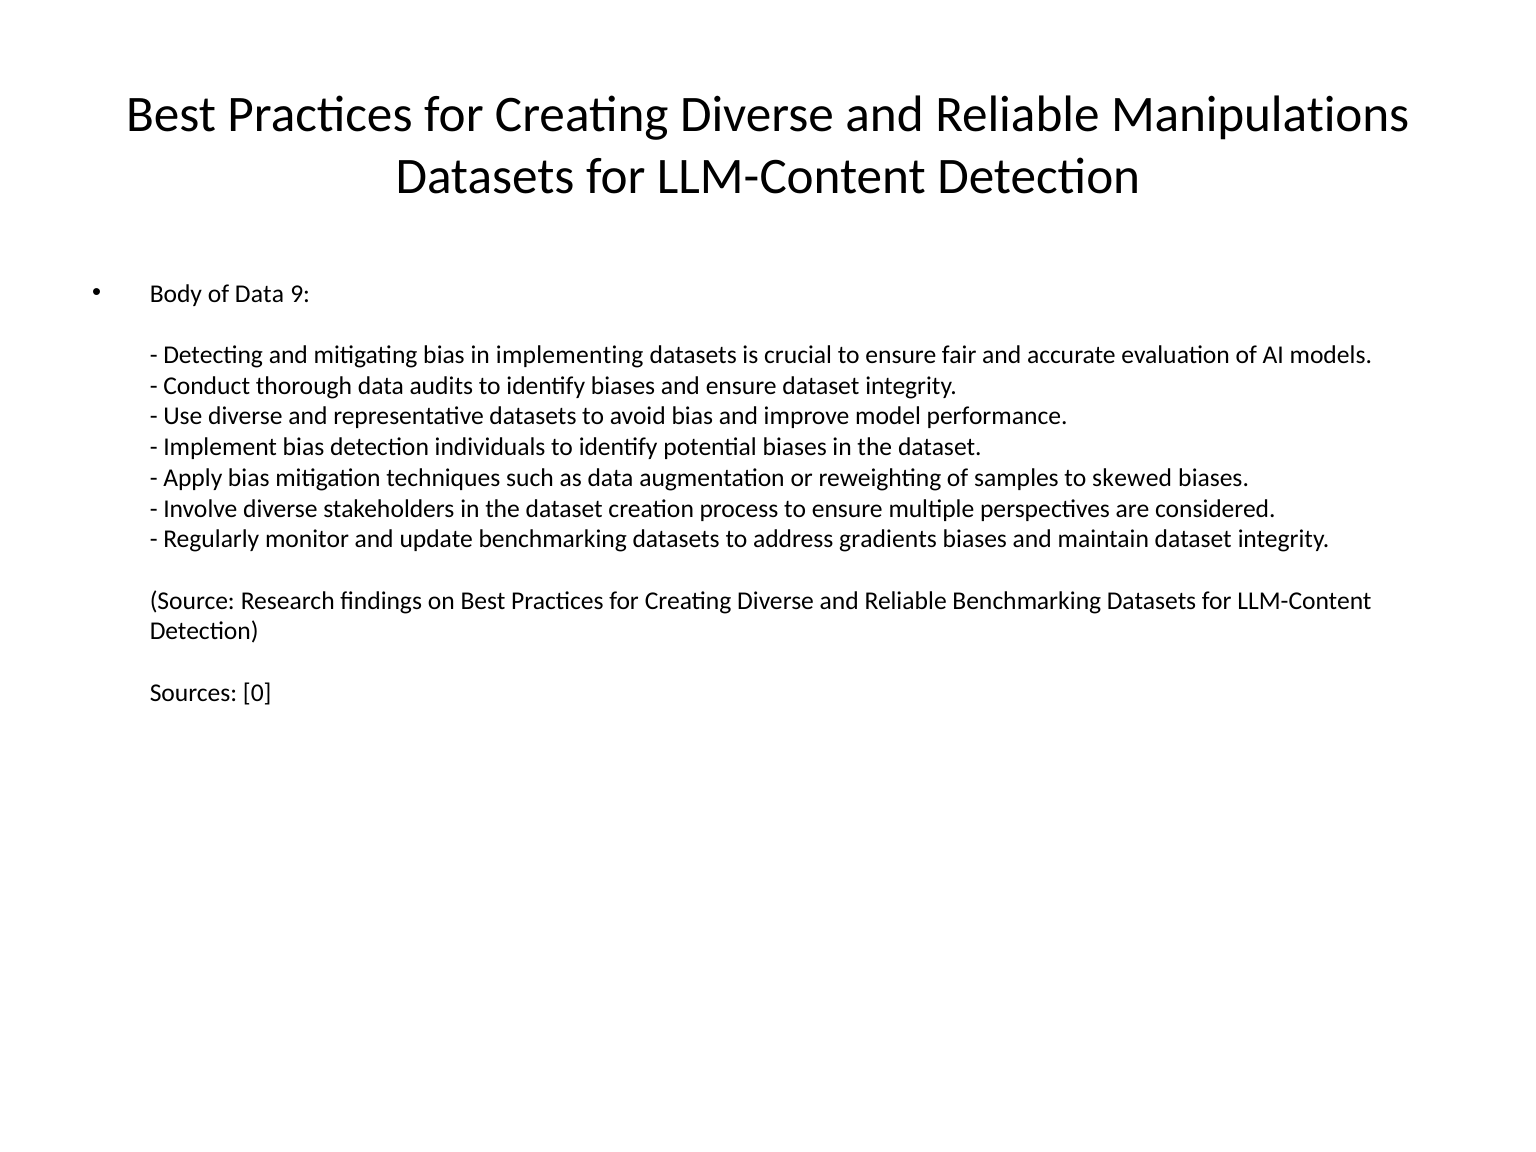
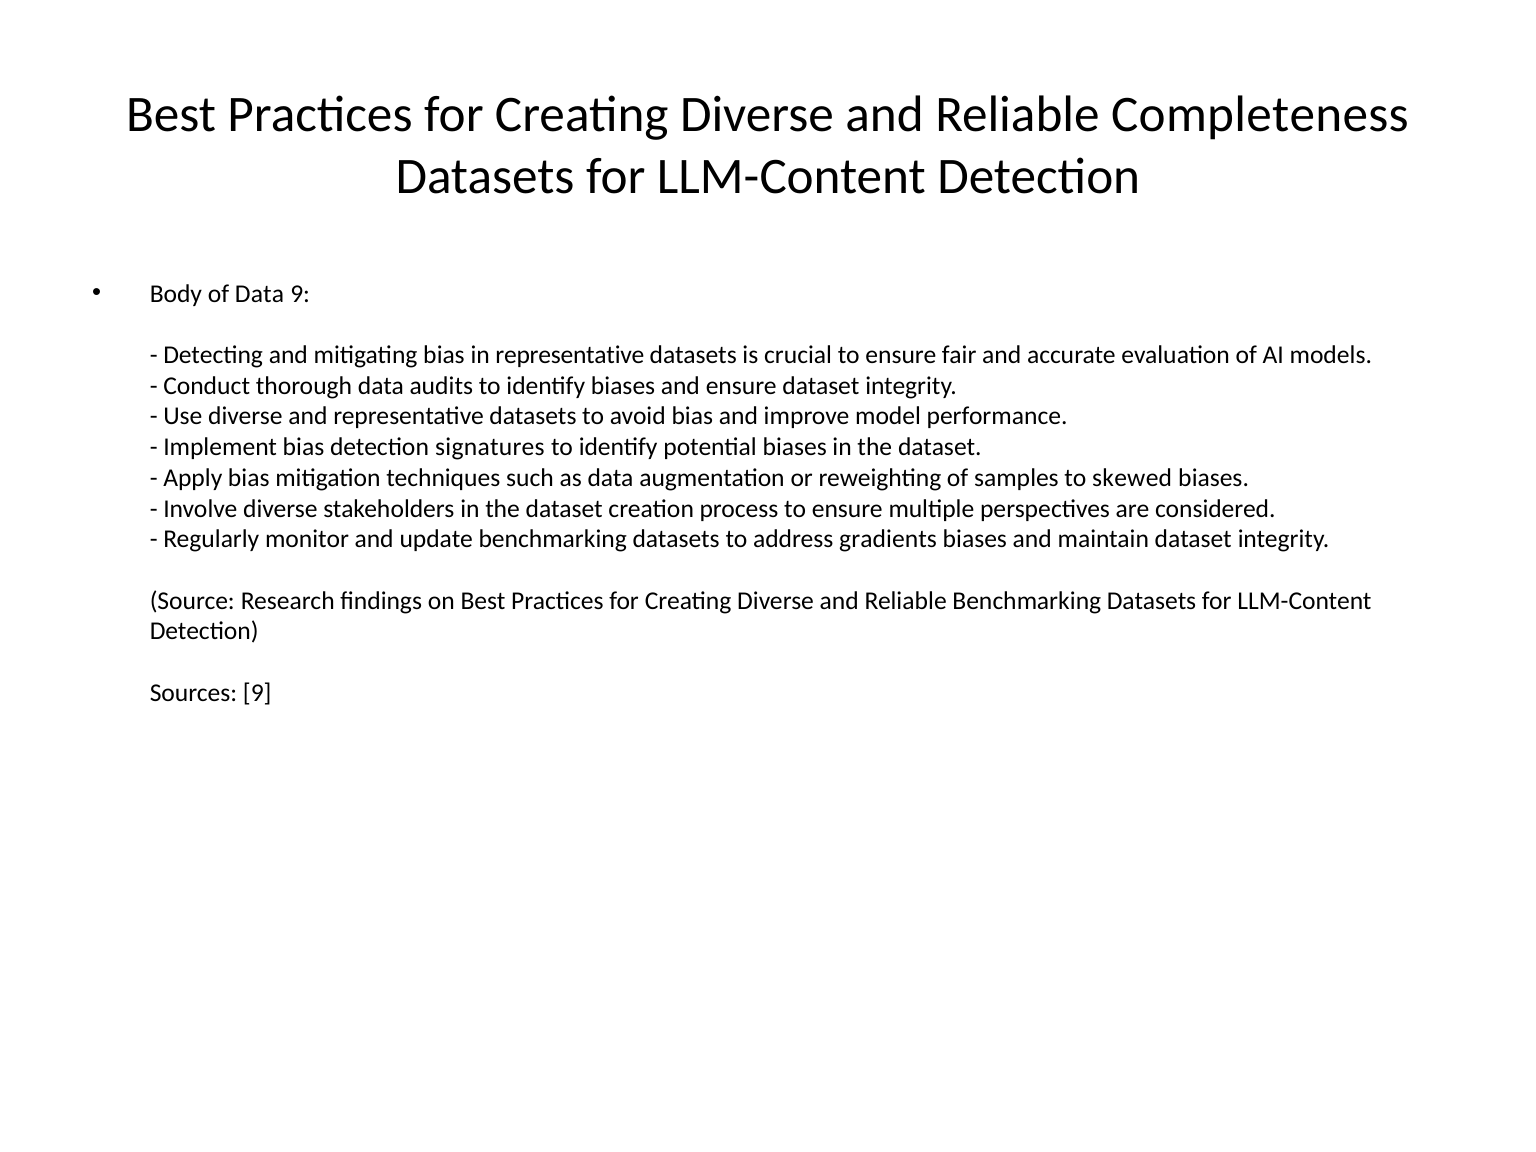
Manipulations: Manipulations -> Completeness
in implementing: implementing -> representative
individuals: individuals -> signatures
Sources 0: 0 -> 9
